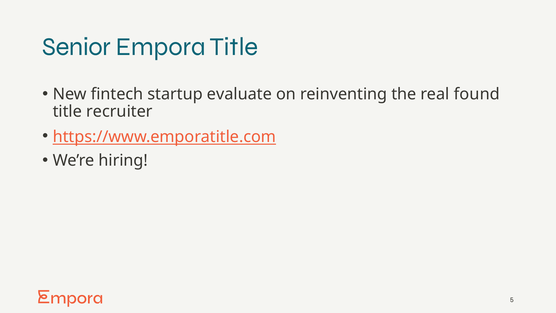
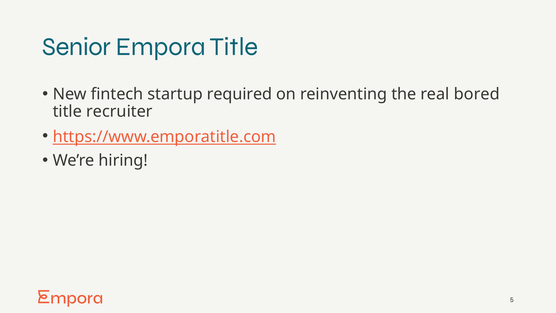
evaluate: evaluate -> required
found: found -> bored
